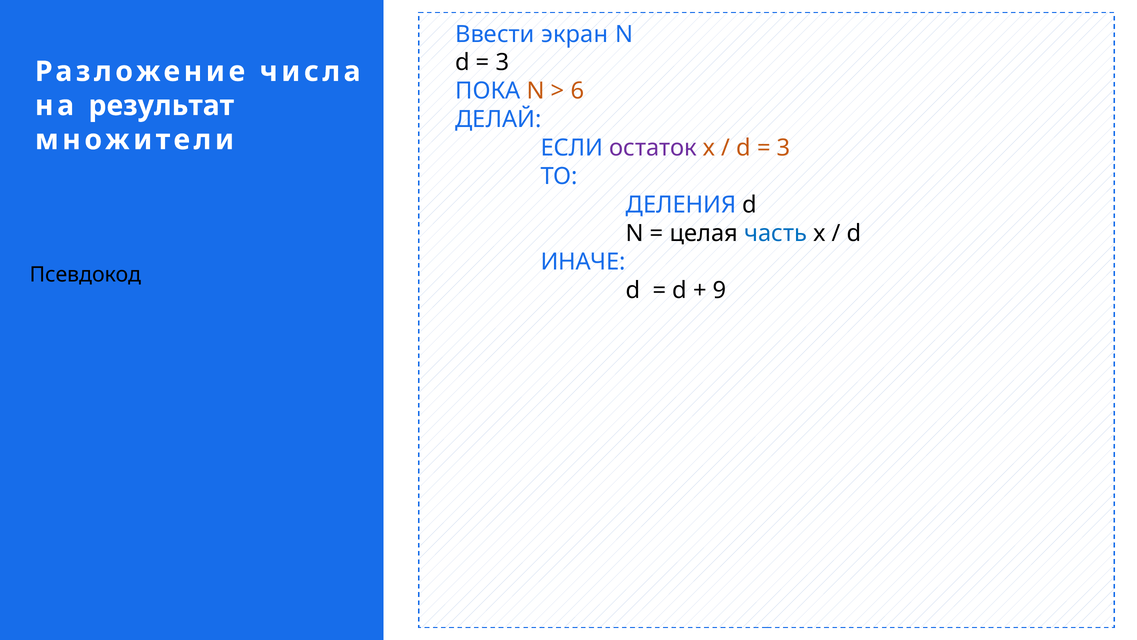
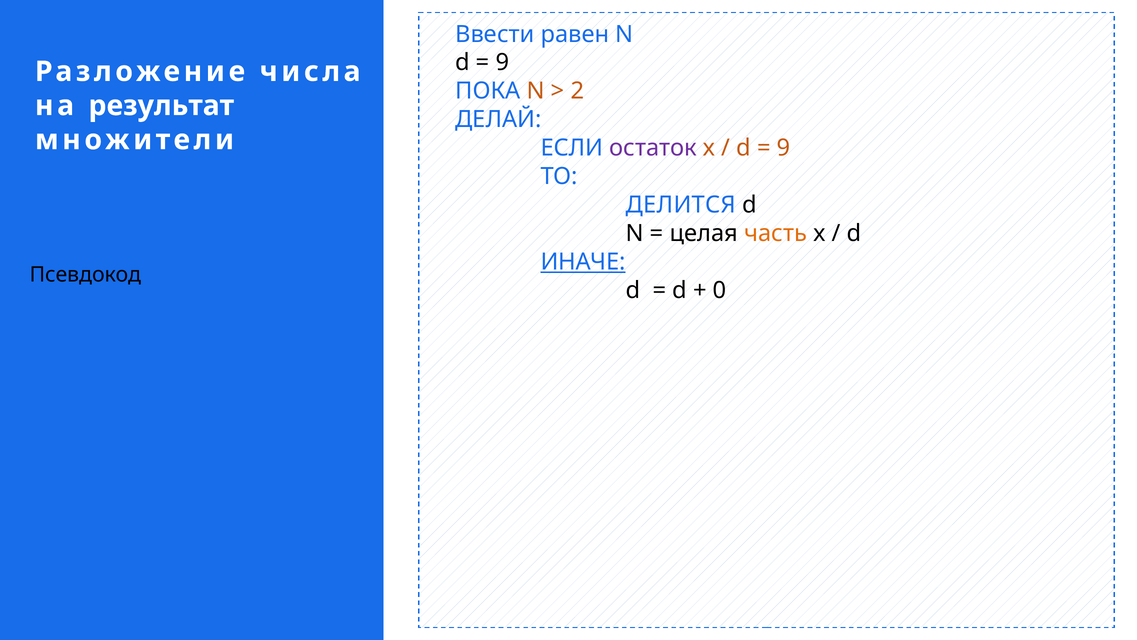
экран: экран -> равен
3 at (503, 63): 3 -> 9
6: 6 -> 2
3 at (784, 148): 3 -> 9
ДЕЛЕНИЯ: ДЕЛЕНИЯ -> ДЕЛИТСЯ
часть colour: blue -> orange
ИНАЧЕ underline: none -> present
9: 9 -> 0
